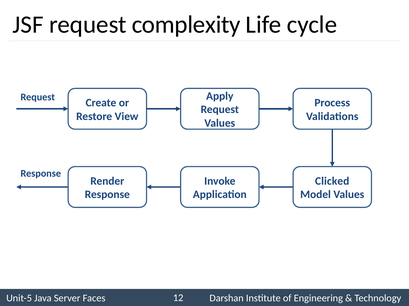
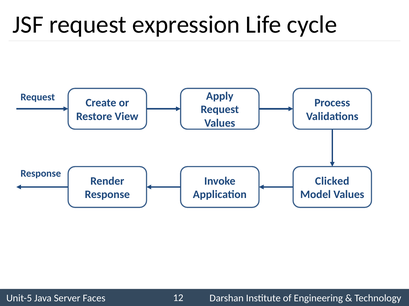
complexity: complexity -> expression
